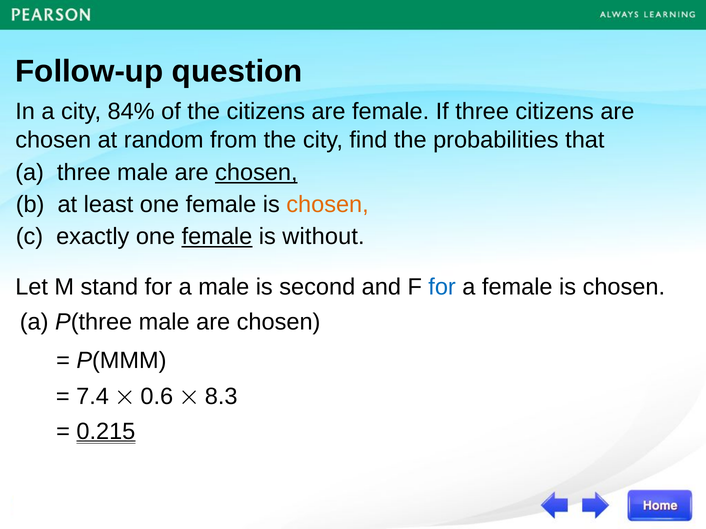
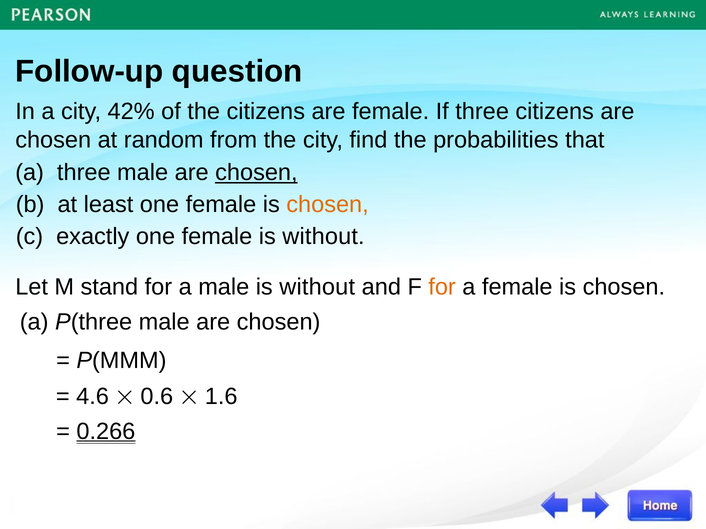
84%: 84% -> 42%
female at (217, 237) underline: present -> none
male is second: second -> without
for at (442, 287) colour: blue -> orange
7.4: 7.4 -> 4.6
8.3: 8.3 -> 1.6
0.215: 0.215 -> 0.266
